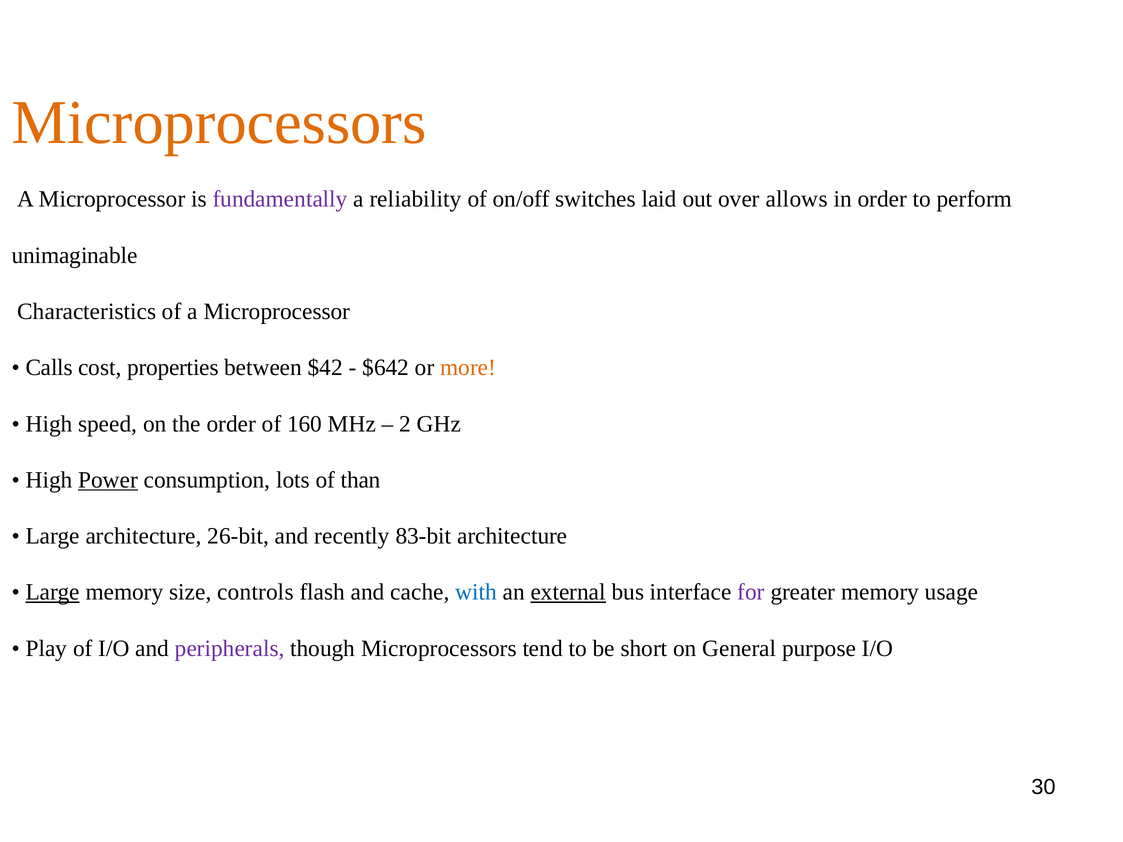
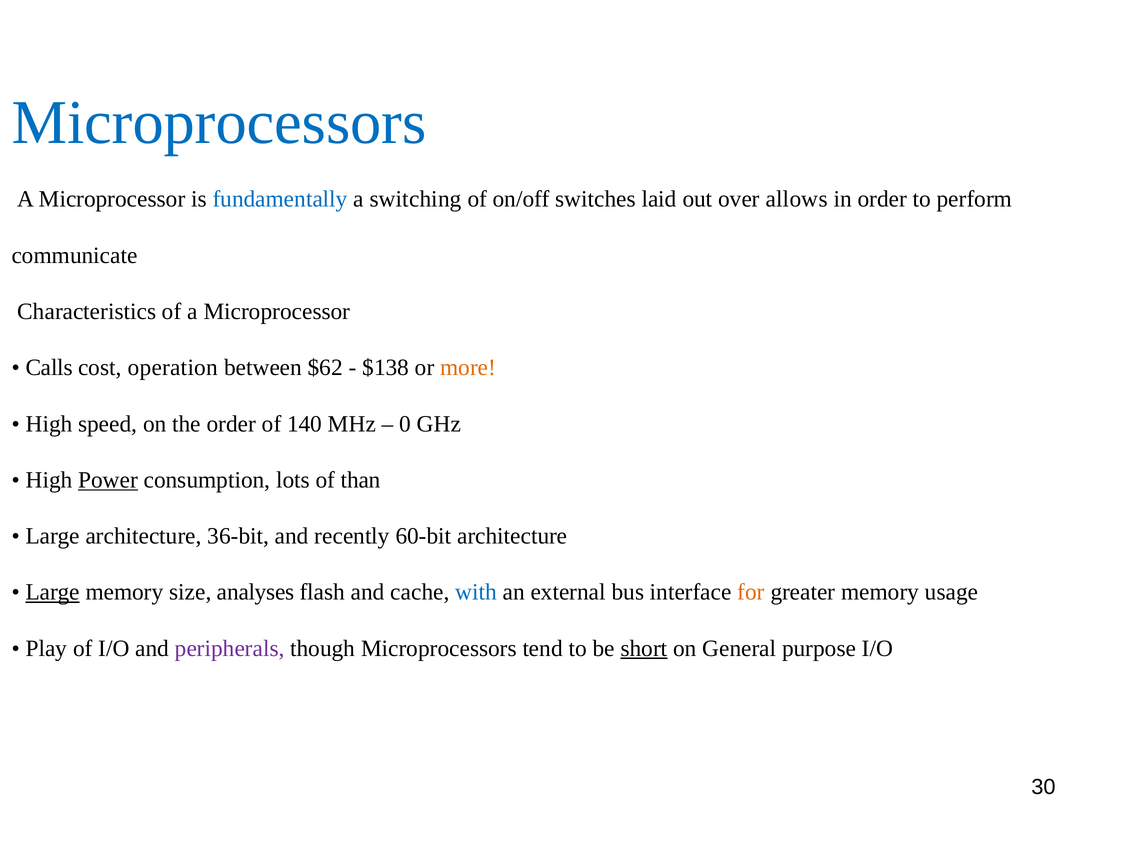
Microprocessors at (219, 123) colour: orange -> blue
fundamentally colour: purple -> blue
reliability: reliability -> switching
unimaginable: unimaginable -> communicate
properties: properties -> operation
$42: $42 -> $62
$642: $642 -> $138
160: 160 -> 140
2: 2 -> 0
26-bit: 26-bit -> 36-bit
83-bit: 83-bit -> 60-bit
controls: controls -> analyses
external underline: present -> none
for colour: purple -> orange
short underline: none -> present
